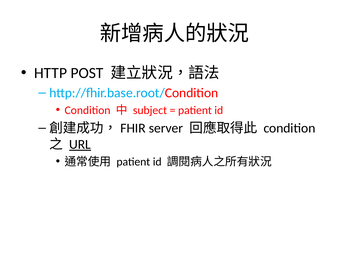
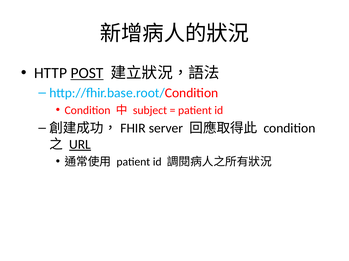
POST underline: none -> present
